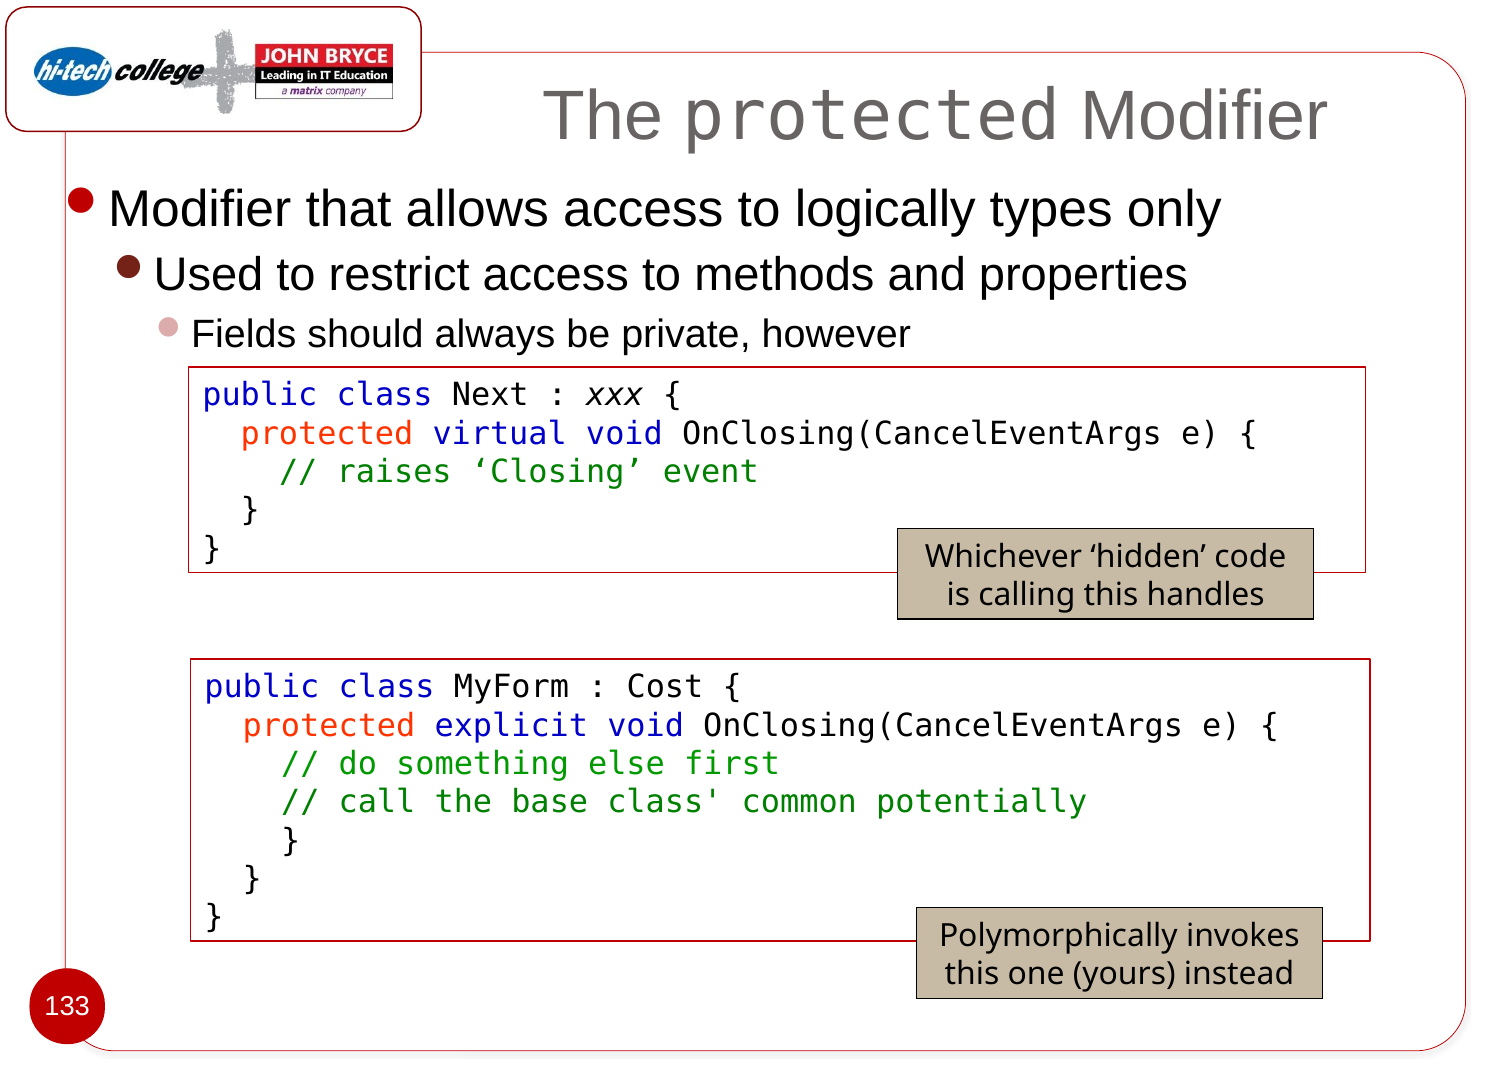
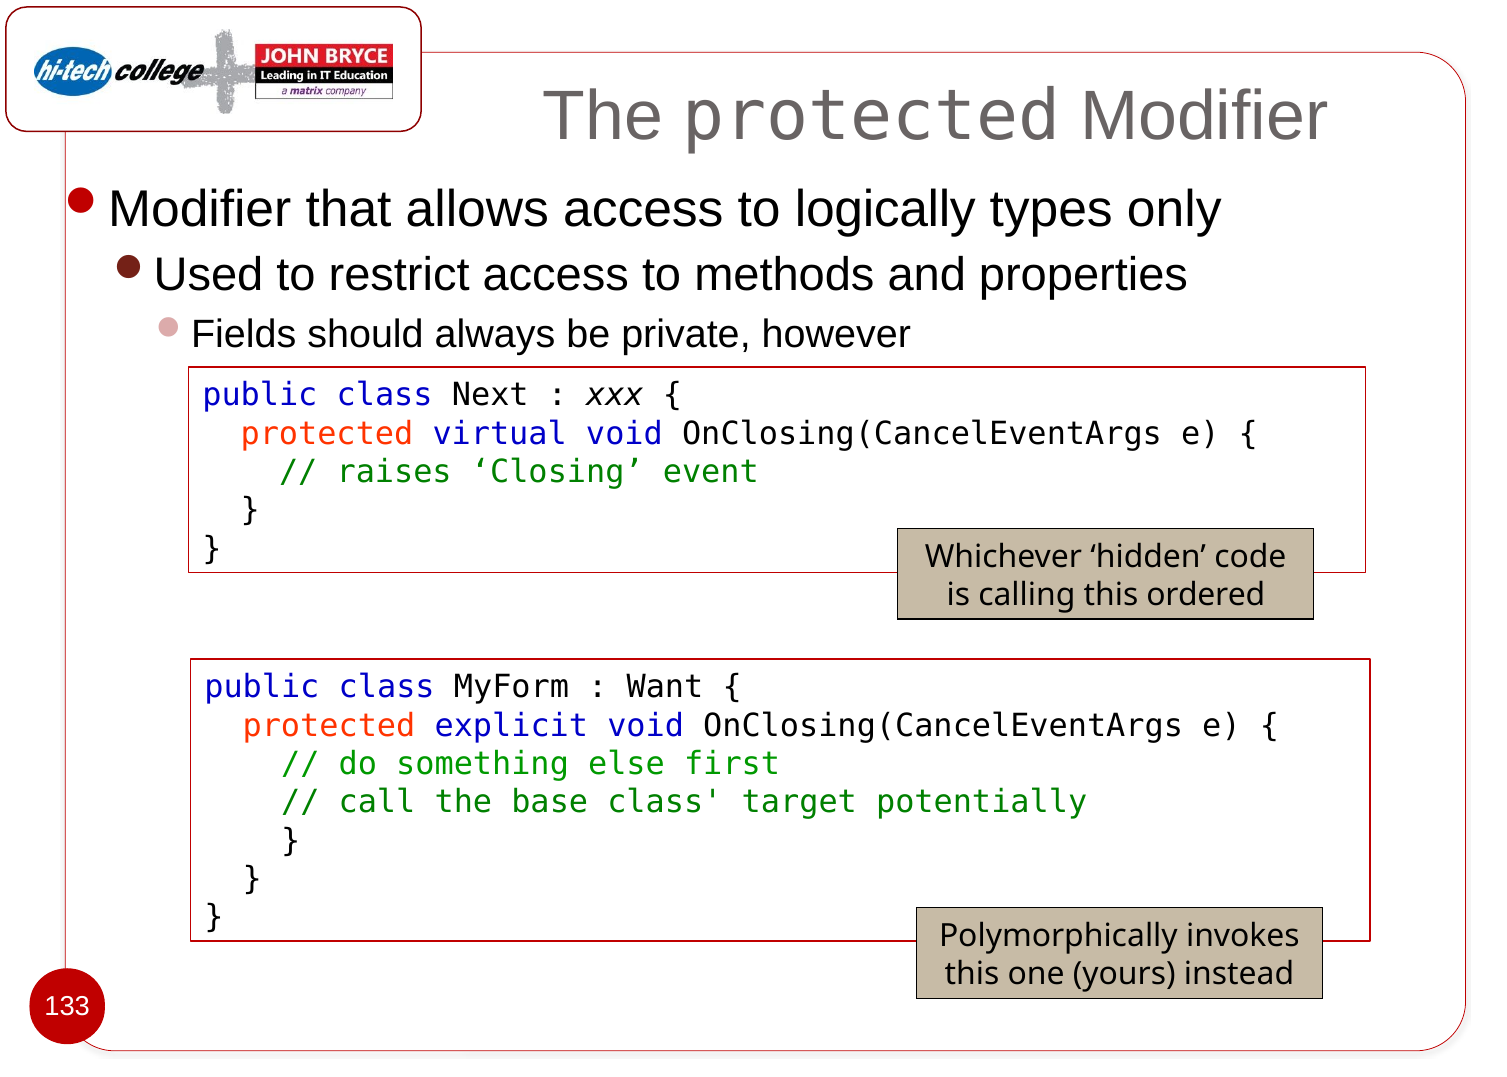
handles: handles -> ordered
Cost: Cost -> Want
common: common -> target
